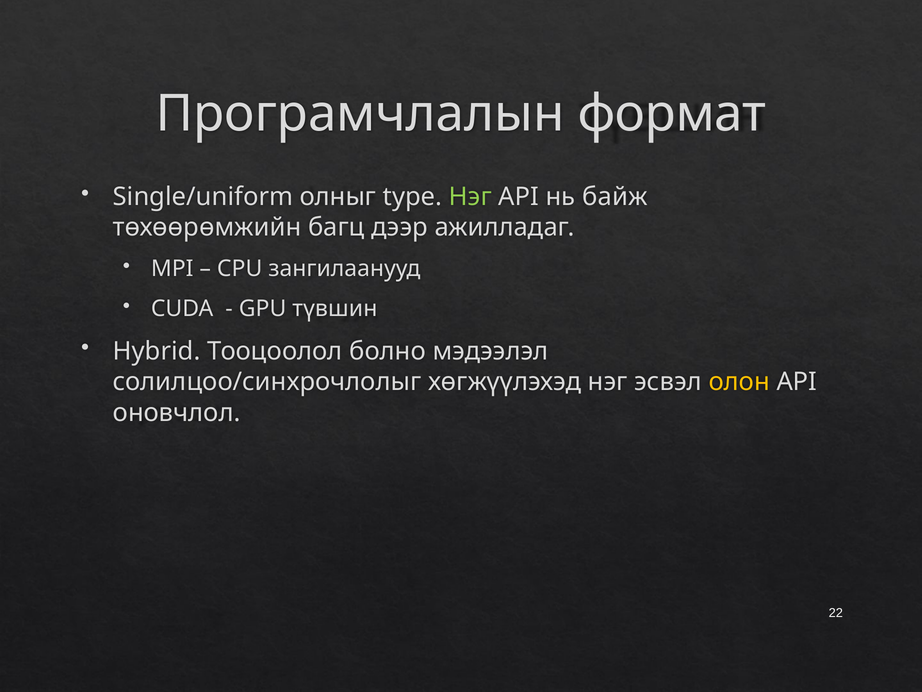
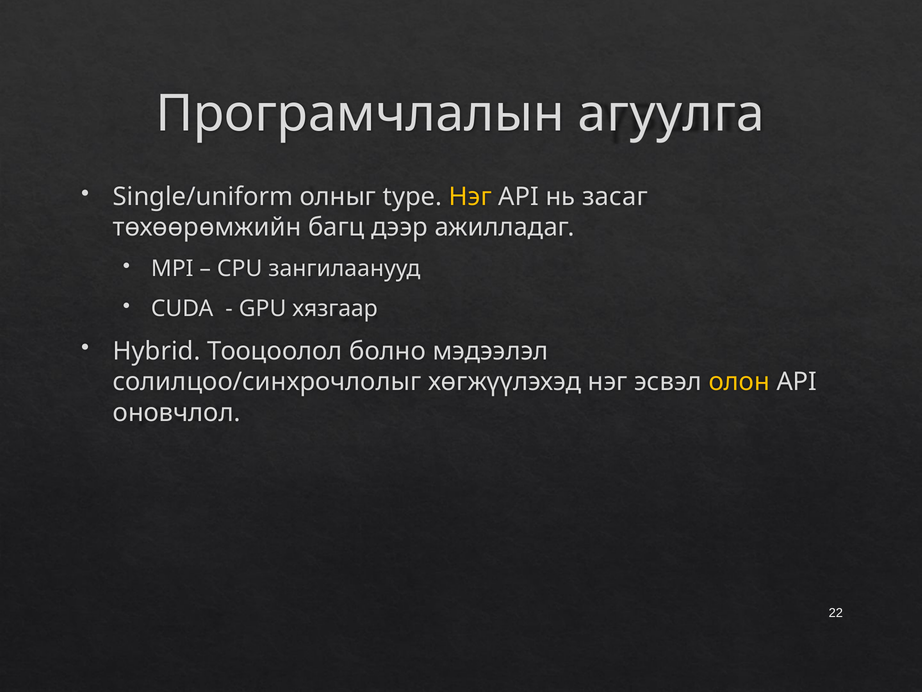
формат: формат -> агуулга
Нэг at (470, 196) colour: light green -> yellow
байж: байж -> засаг
түвшин: түвшин -> хязгаар
